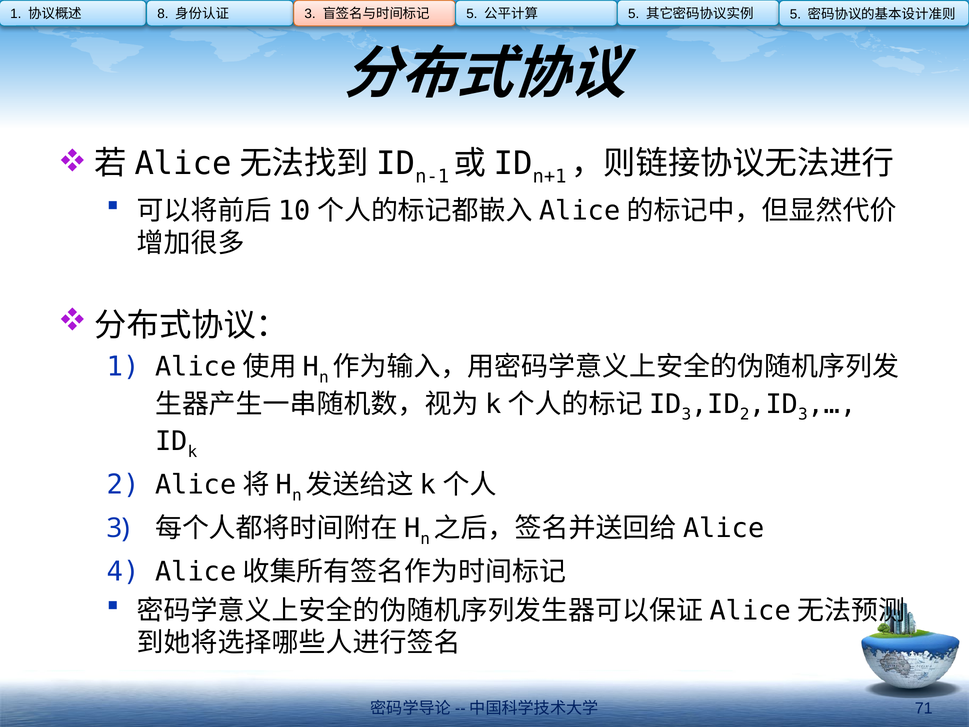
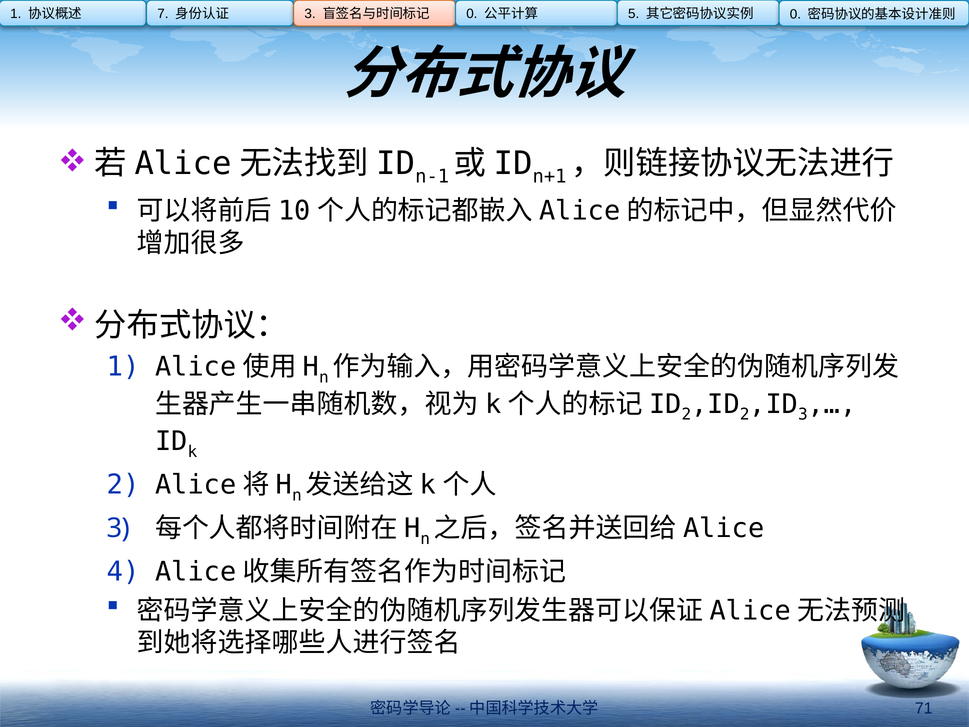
8: 8 -> 7
5 at (472, 14): 5 -> 0
5 at (795, 14): 5 -> 0
3 at (686, 414): 3 -> 2
